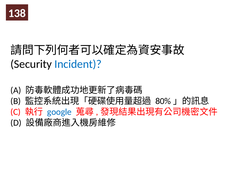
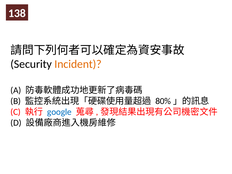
Incident colour: blue -> orange
